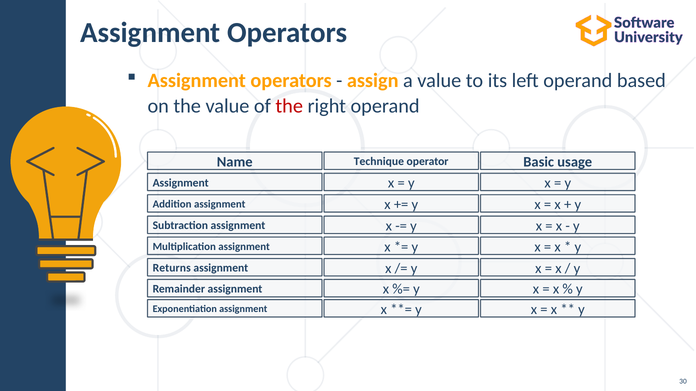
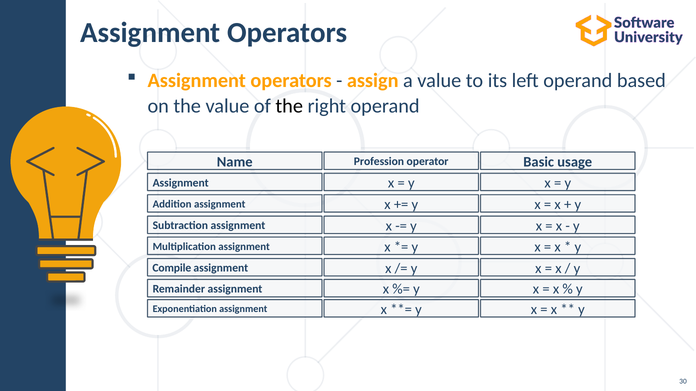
the at (289, 106) colour: red -> black
Technique: Technique -> Profession
Returns: Returns -> Compile
